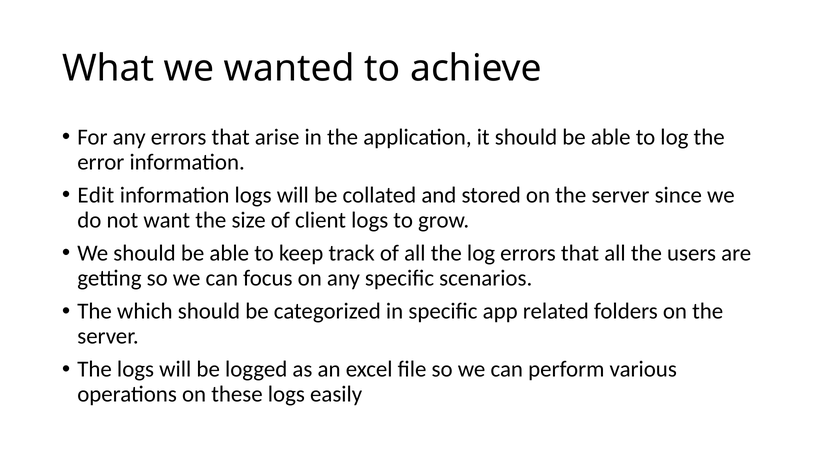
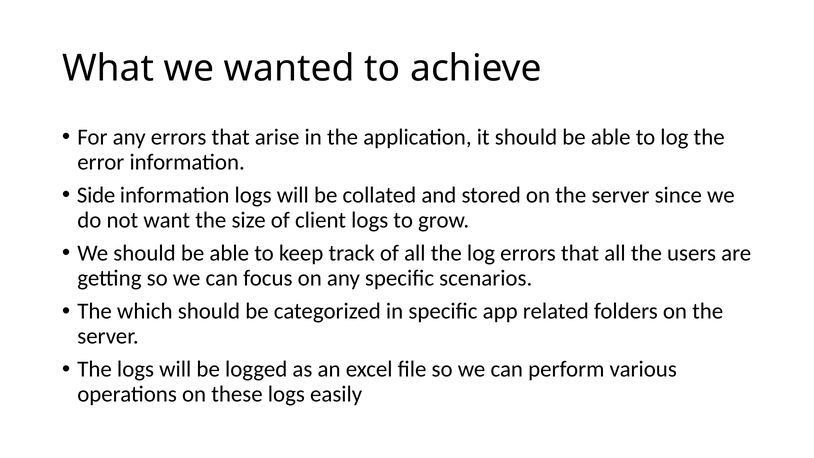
Edit: Edit -> Side
